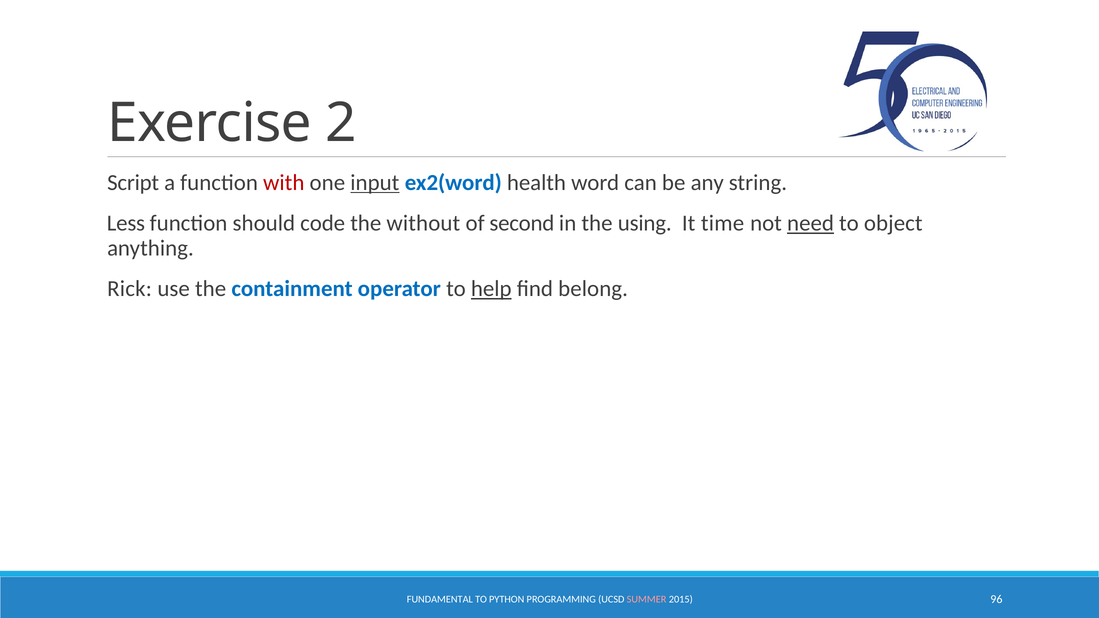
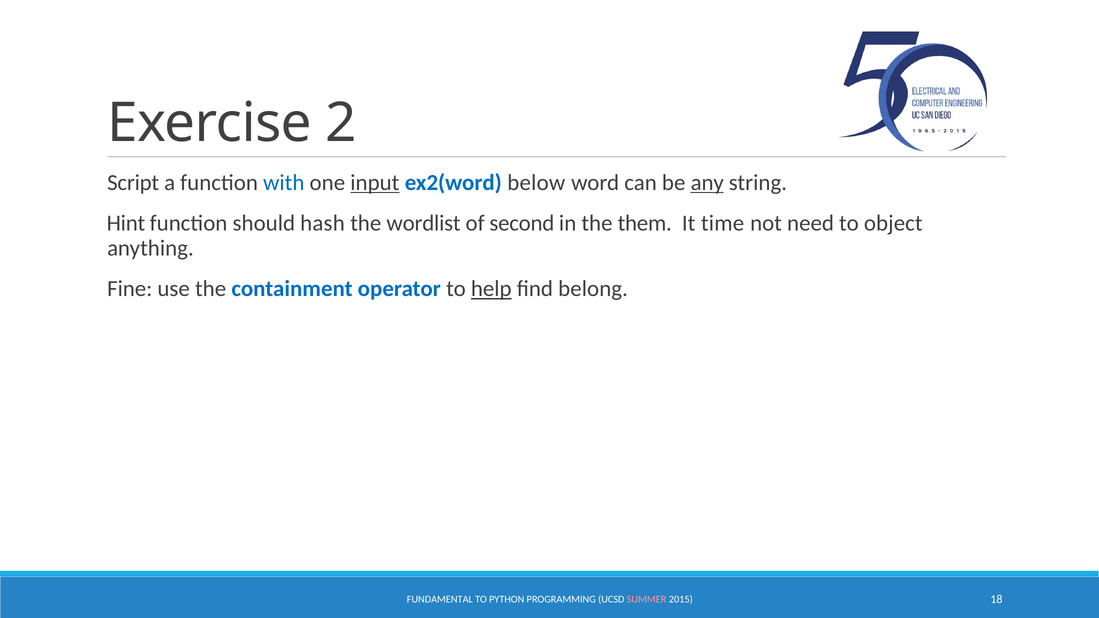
with colour: red -> blue
health: health -> below
any underline: none -> present
Less: Less -> Hint
code: code -> hash
without: without -> wordlist
using: using -> them
need underline: present -> none
Rick: Rick -> Fine
96: 96 -> 18
